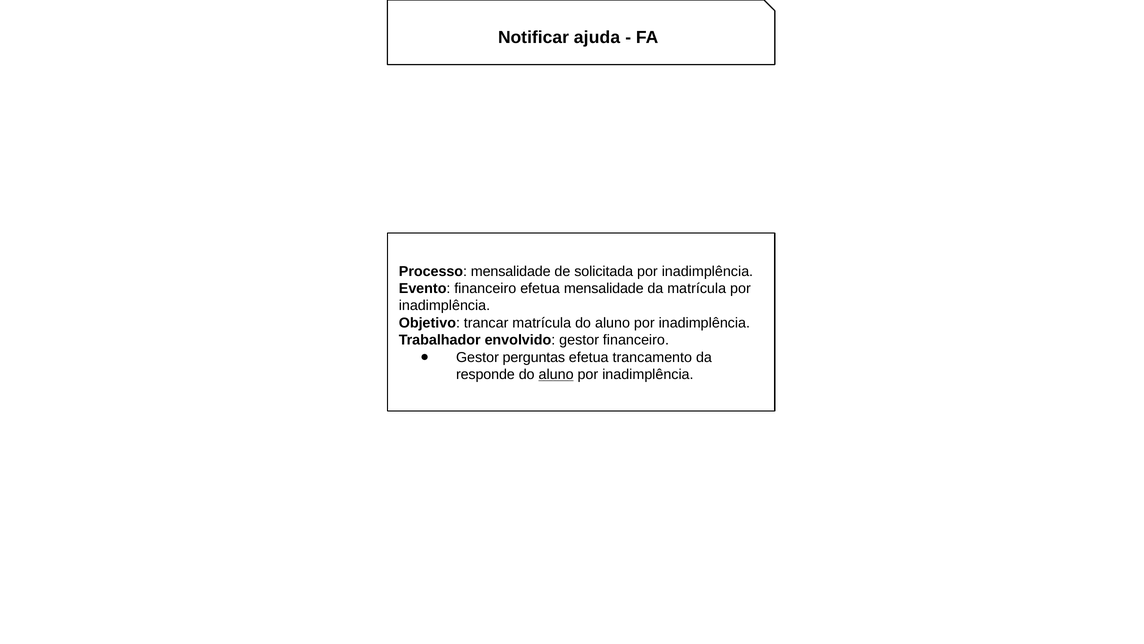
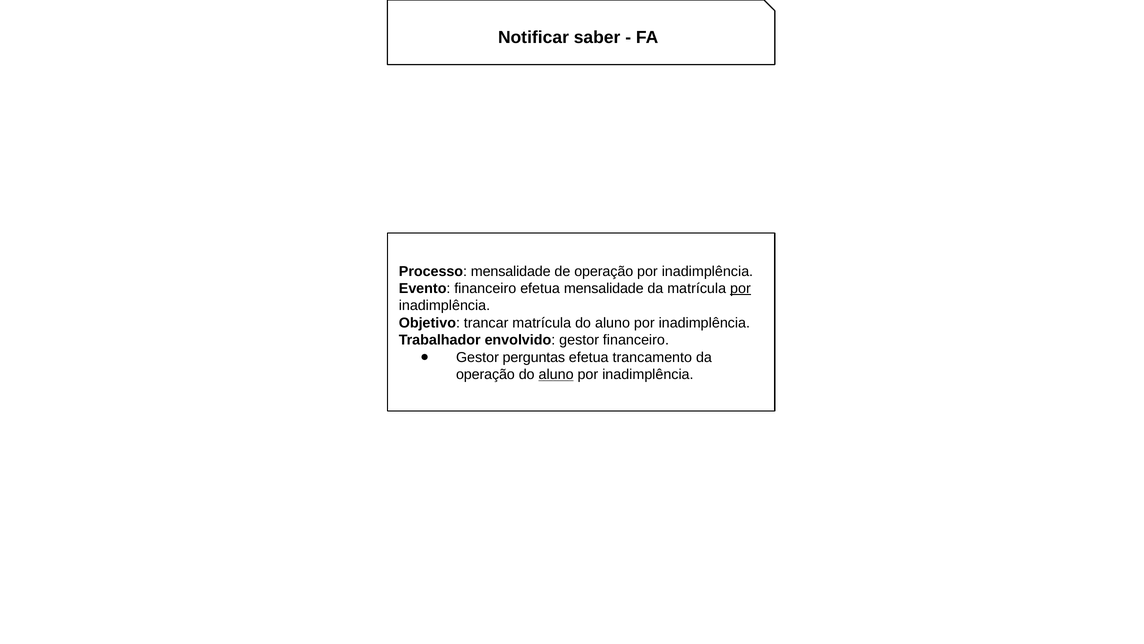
ajuda: ajuda -> saber
de solicitada: solicitada -> operação
por at (740, 288) underline: none -> present
responde at (485, 374): responde -> operação
